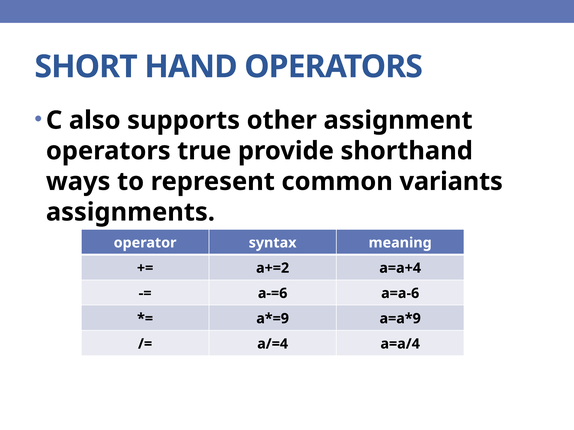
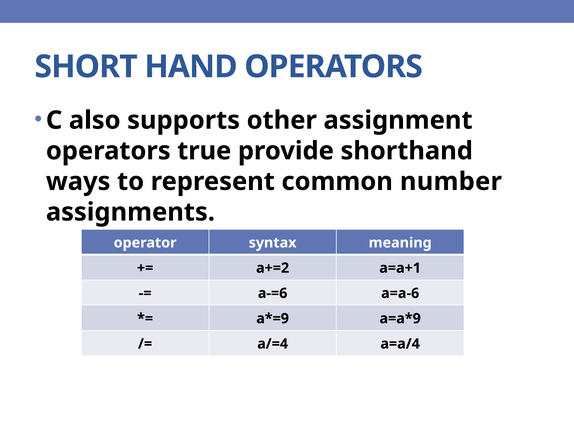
variants: variants -> number
a=a+4: a=a+4 -> a=a+1
